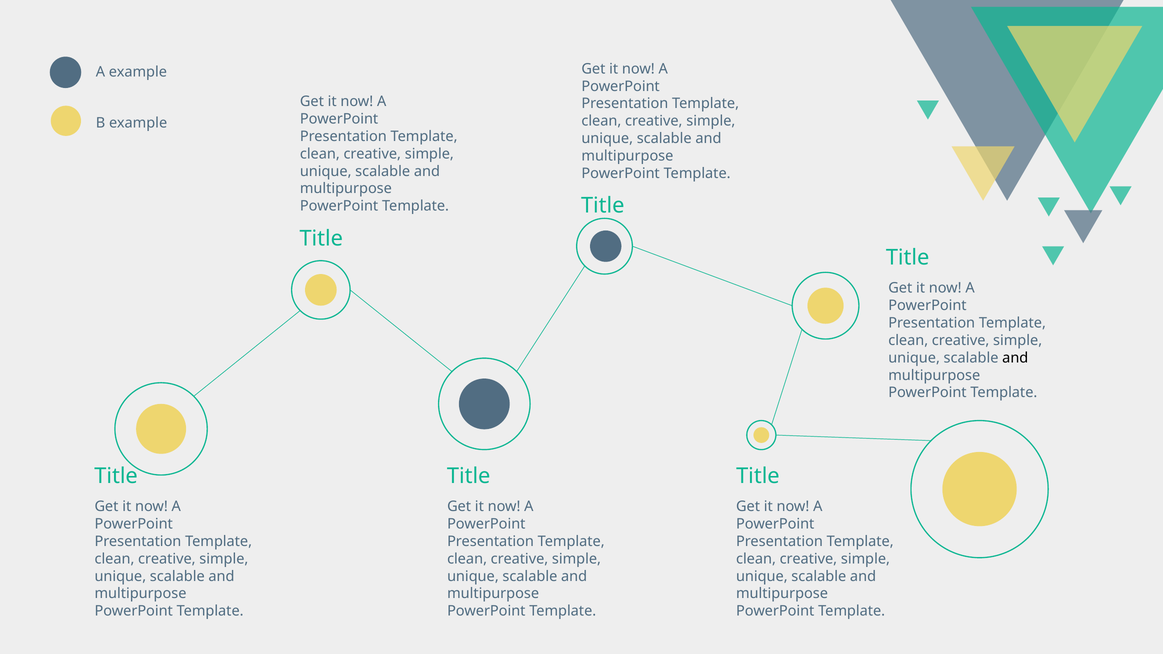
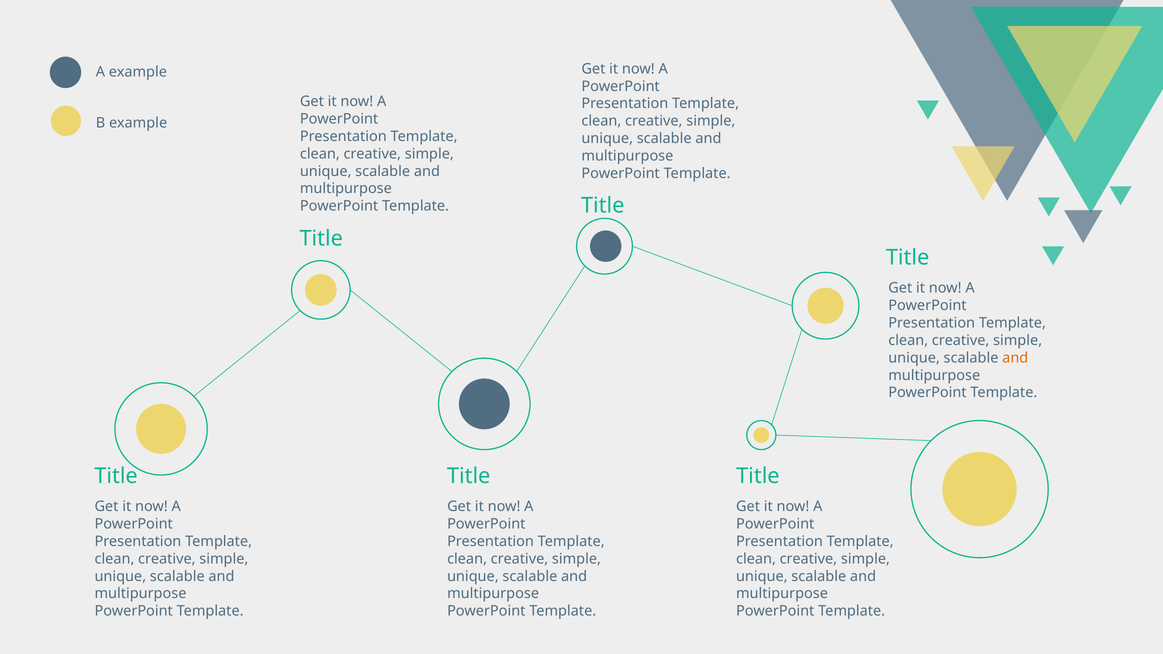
and at (1015, 358) colour: black -> orange
